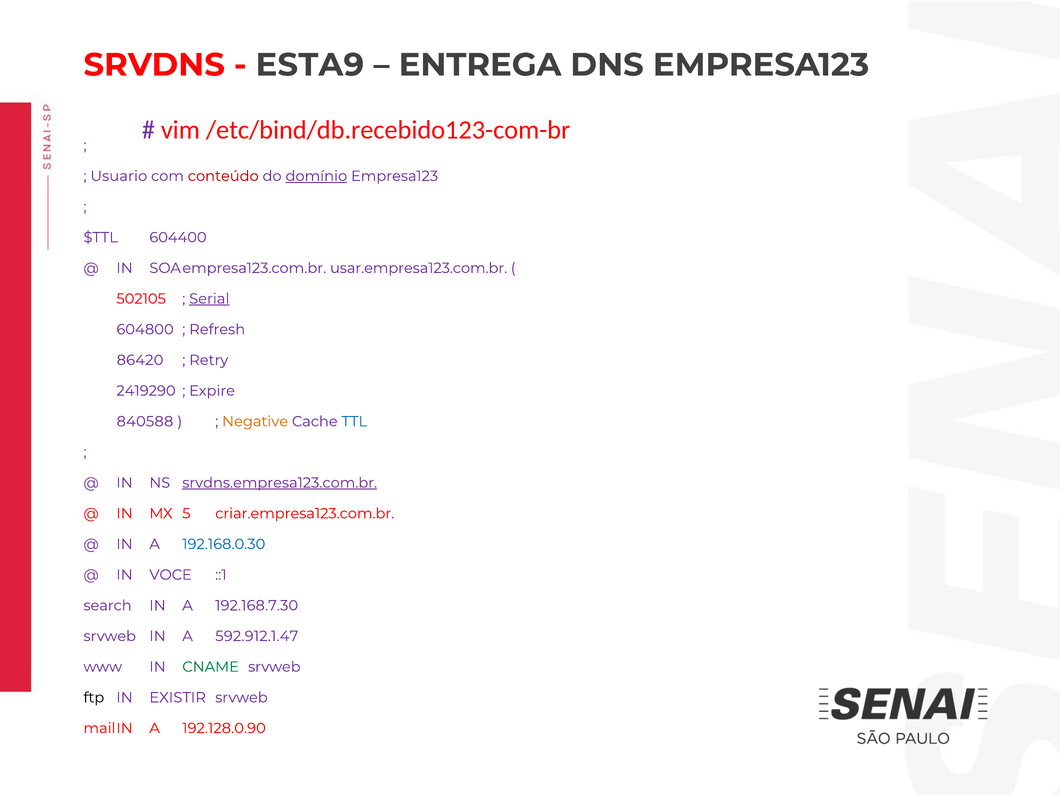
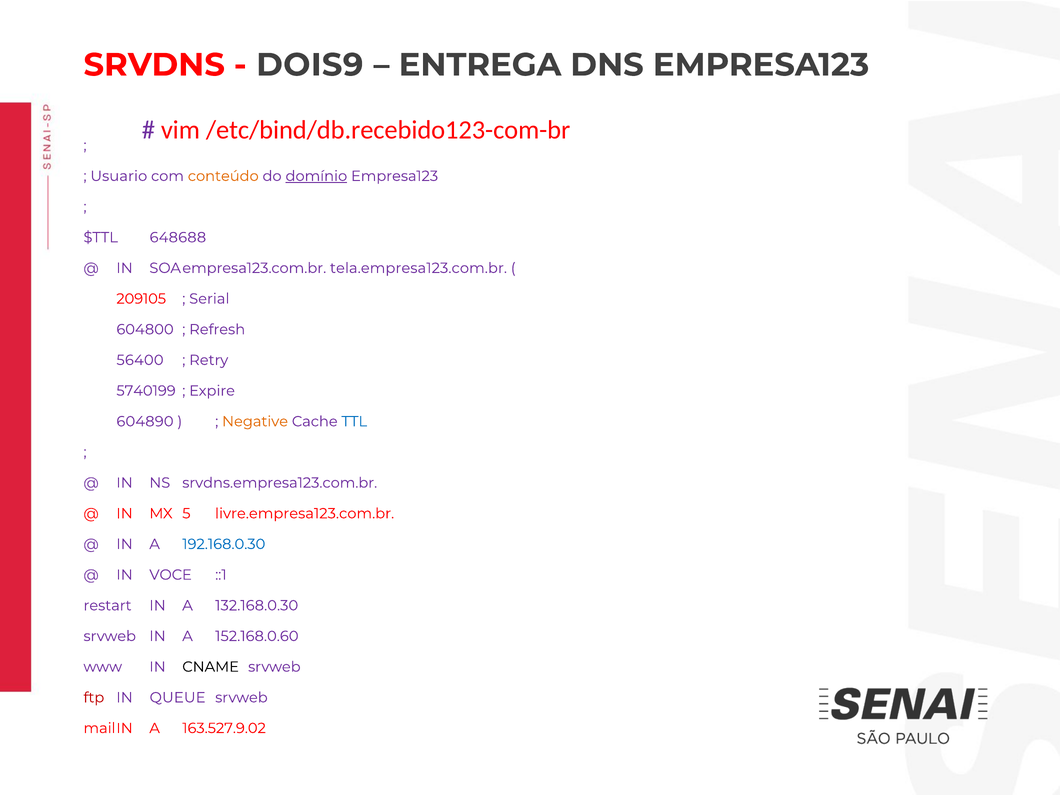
ESTA9: ESTA9 -> DOIS9
conteúdo colour: red -> orange
604400: 604400 -> 648688
usar.empresa123.com.br: usar.empresa123.com.br -> tela.empresa123.com.br
502105: 502105 -> 209105
Serial underline: present -> none
86420: 86420 -> 56400
2419290: 2419290 -> 5740199
840588: 840588 -> 604890
srvdns.empresa123.com.br underline: present -> none
criar.empresa123.com.br: criar.empresa123.com.br -> livre.empresa123.com.br
search: search -> restart
192.168.7.30: 192.168.7.30 -> 132.168.0.30
592.912.1.47: 592.912.1.47 -> 152.168.0.60
CNAME colour: green -> black
ftp colour: black -> red
EXISTIR: EXISTIR -> QUEUE
192.128.0.90: 192.128.0.90 -> 163.527.9.02
